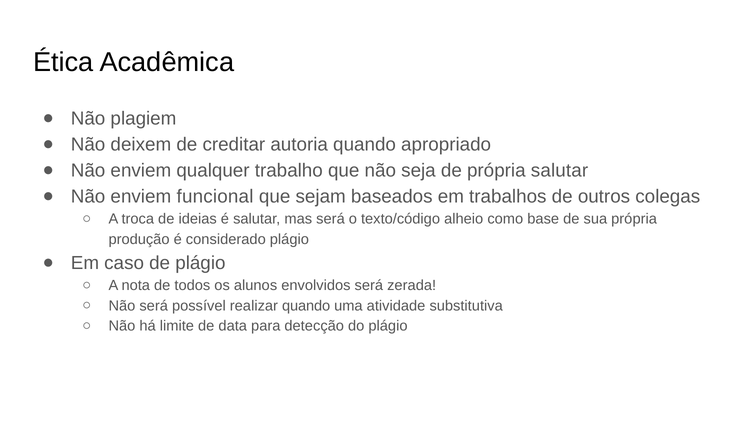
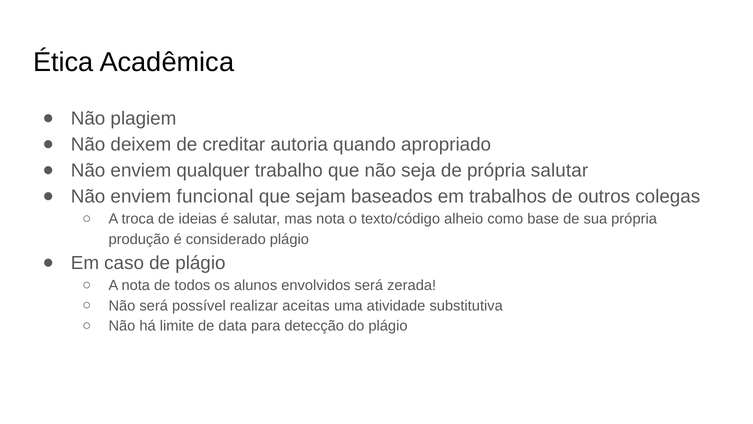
mas será: será -> nota
realizar quando: quando -> aceitas
